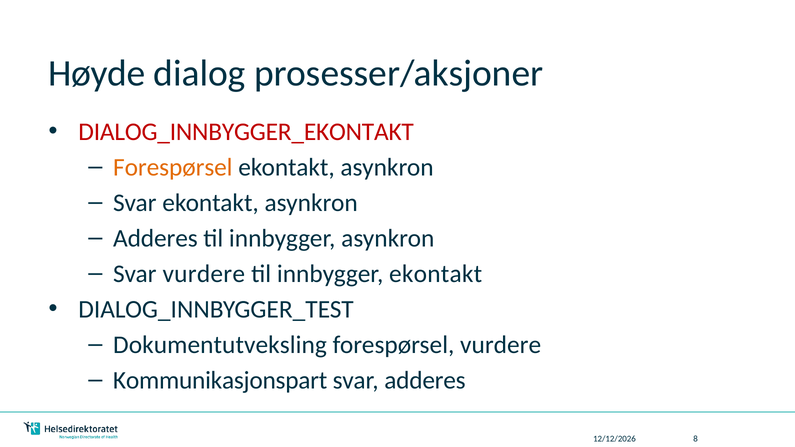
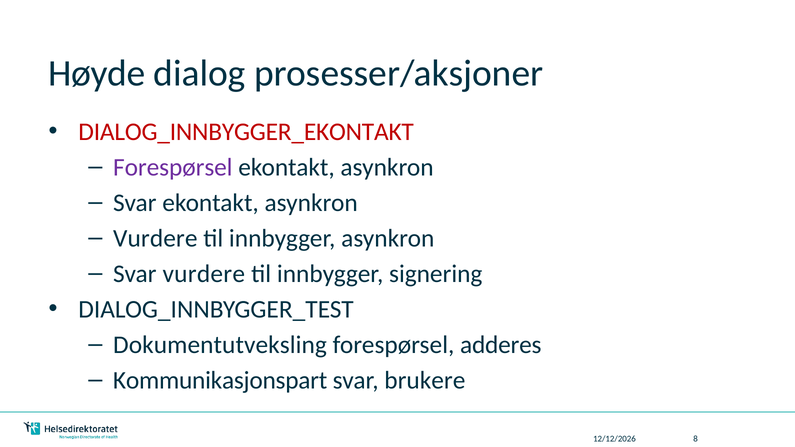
Forespørsel at (173, 167) colour: orange -> purple
Adderes at (155, 238): Adderes -> Vurdere
innbygger ekontakt: ekontakt -> signering
forespørsel vurdere: vurdere -> adderes
svar adderes: adderes -> brukere
